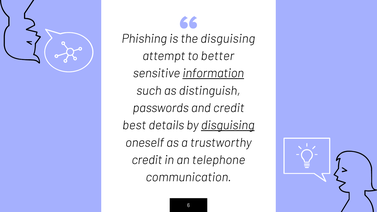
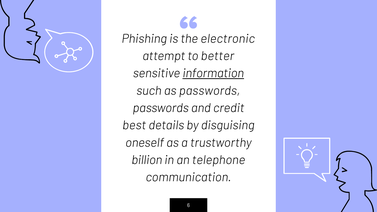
disguising at (228, 39): disguising -> electronic
as distinguish: distinguish -> passwords
disguising at (228, 125) underline: present -> none
credit at (147, 160): credit -> billion
